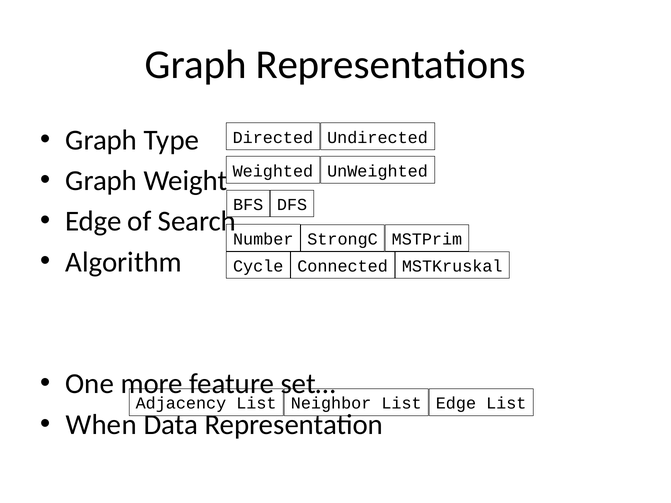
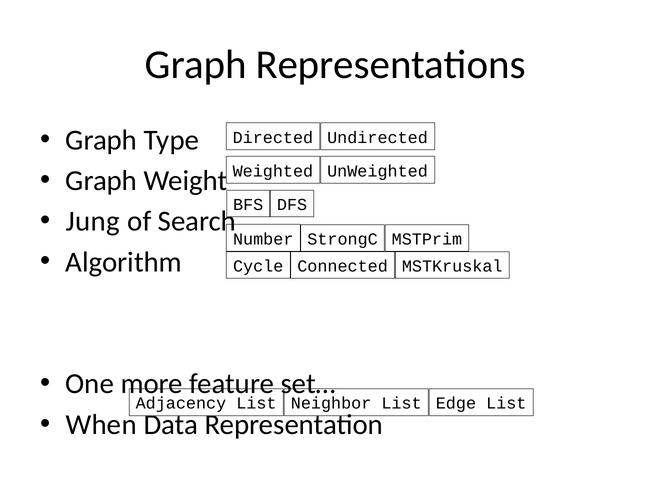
Edge at (93, 221): Edge -> Jung
